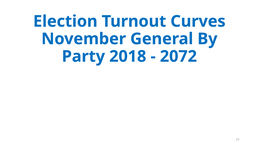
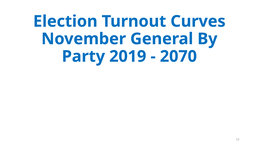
2018: 2018 -> 2019
2072: 2072 -> 2070
